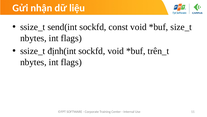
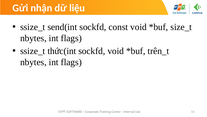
định(int: định(int -> thức(int
